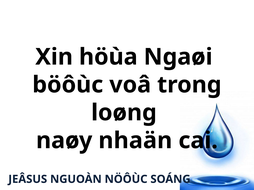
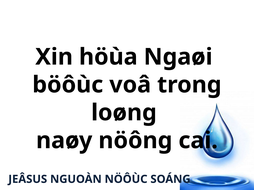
nhaän: nhaän -> nöông
